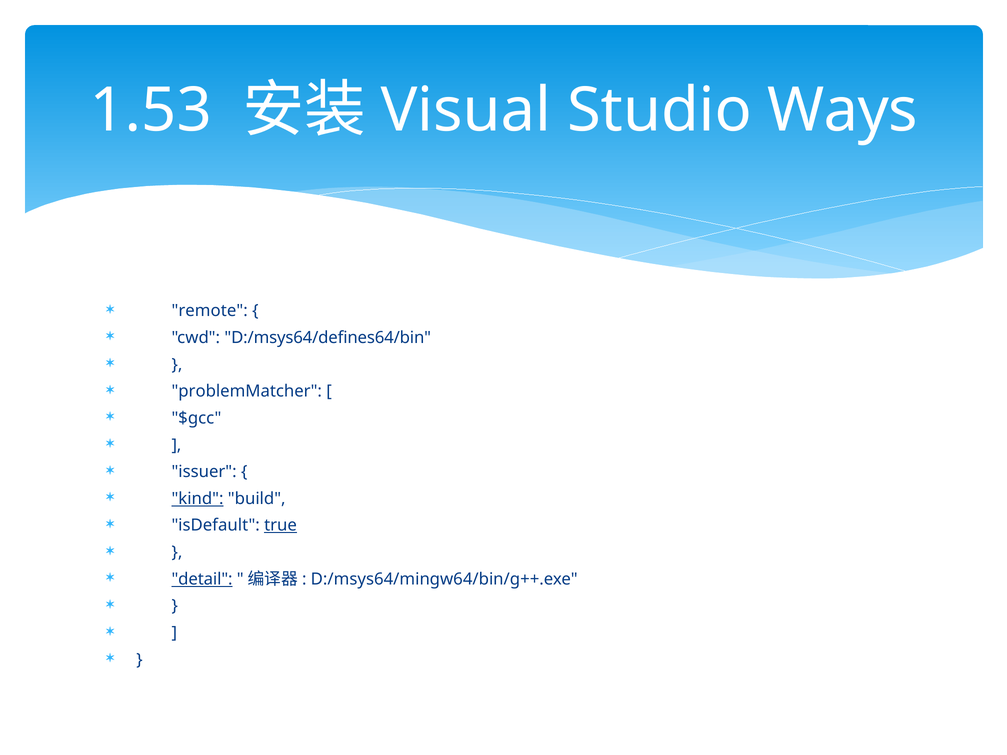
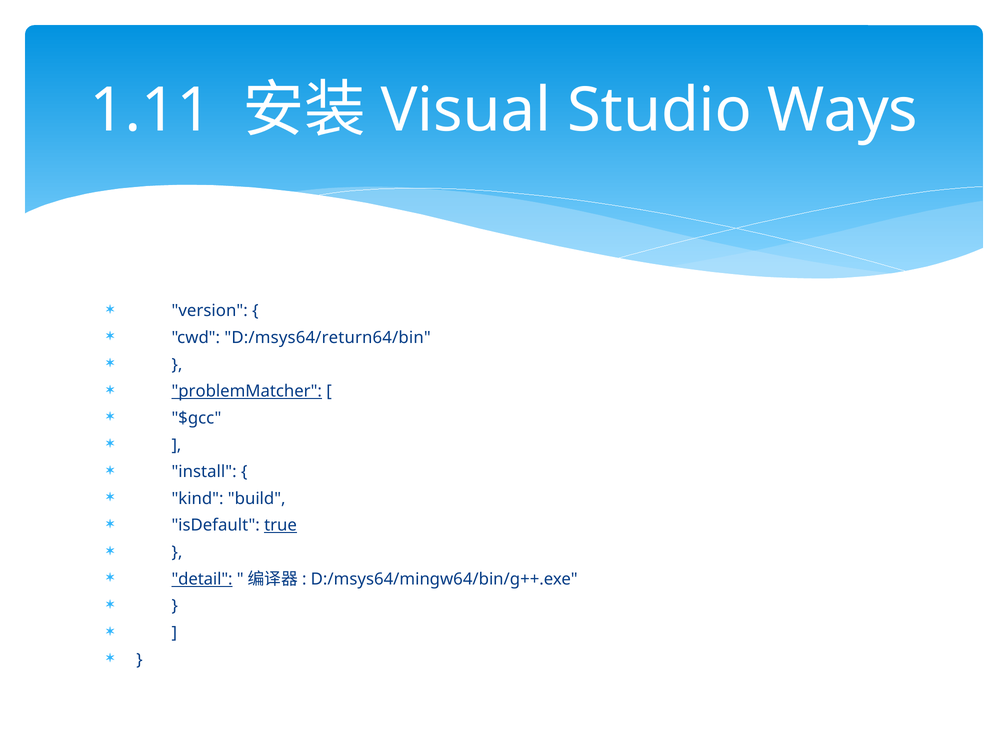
1.53: 1.53 -> 1.11
remote: remote -> version
D:/msys64/defines64/bin: D:/msys64/defines64/bin -> D:/msys64/return64/bin
problemMatcher underline: none -> present
issuer: issuer -> install
kind underline: present -> none
